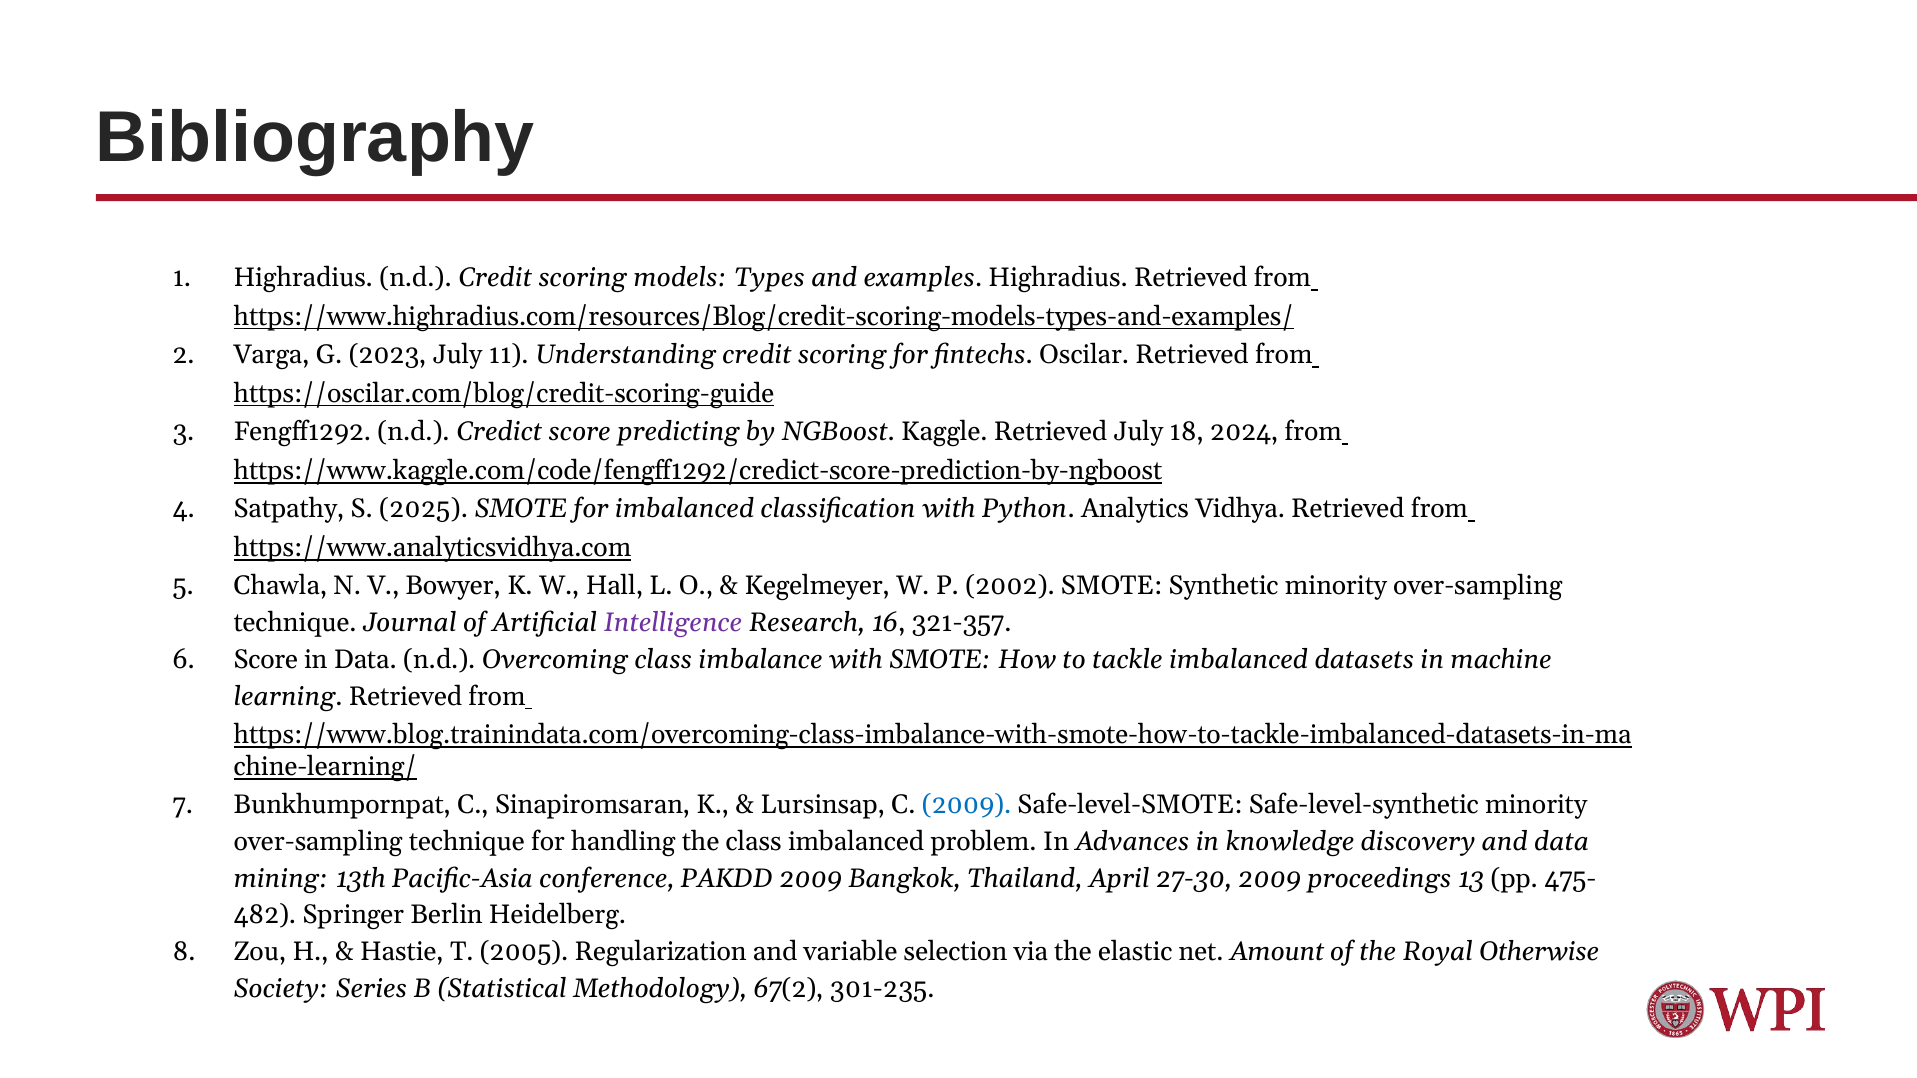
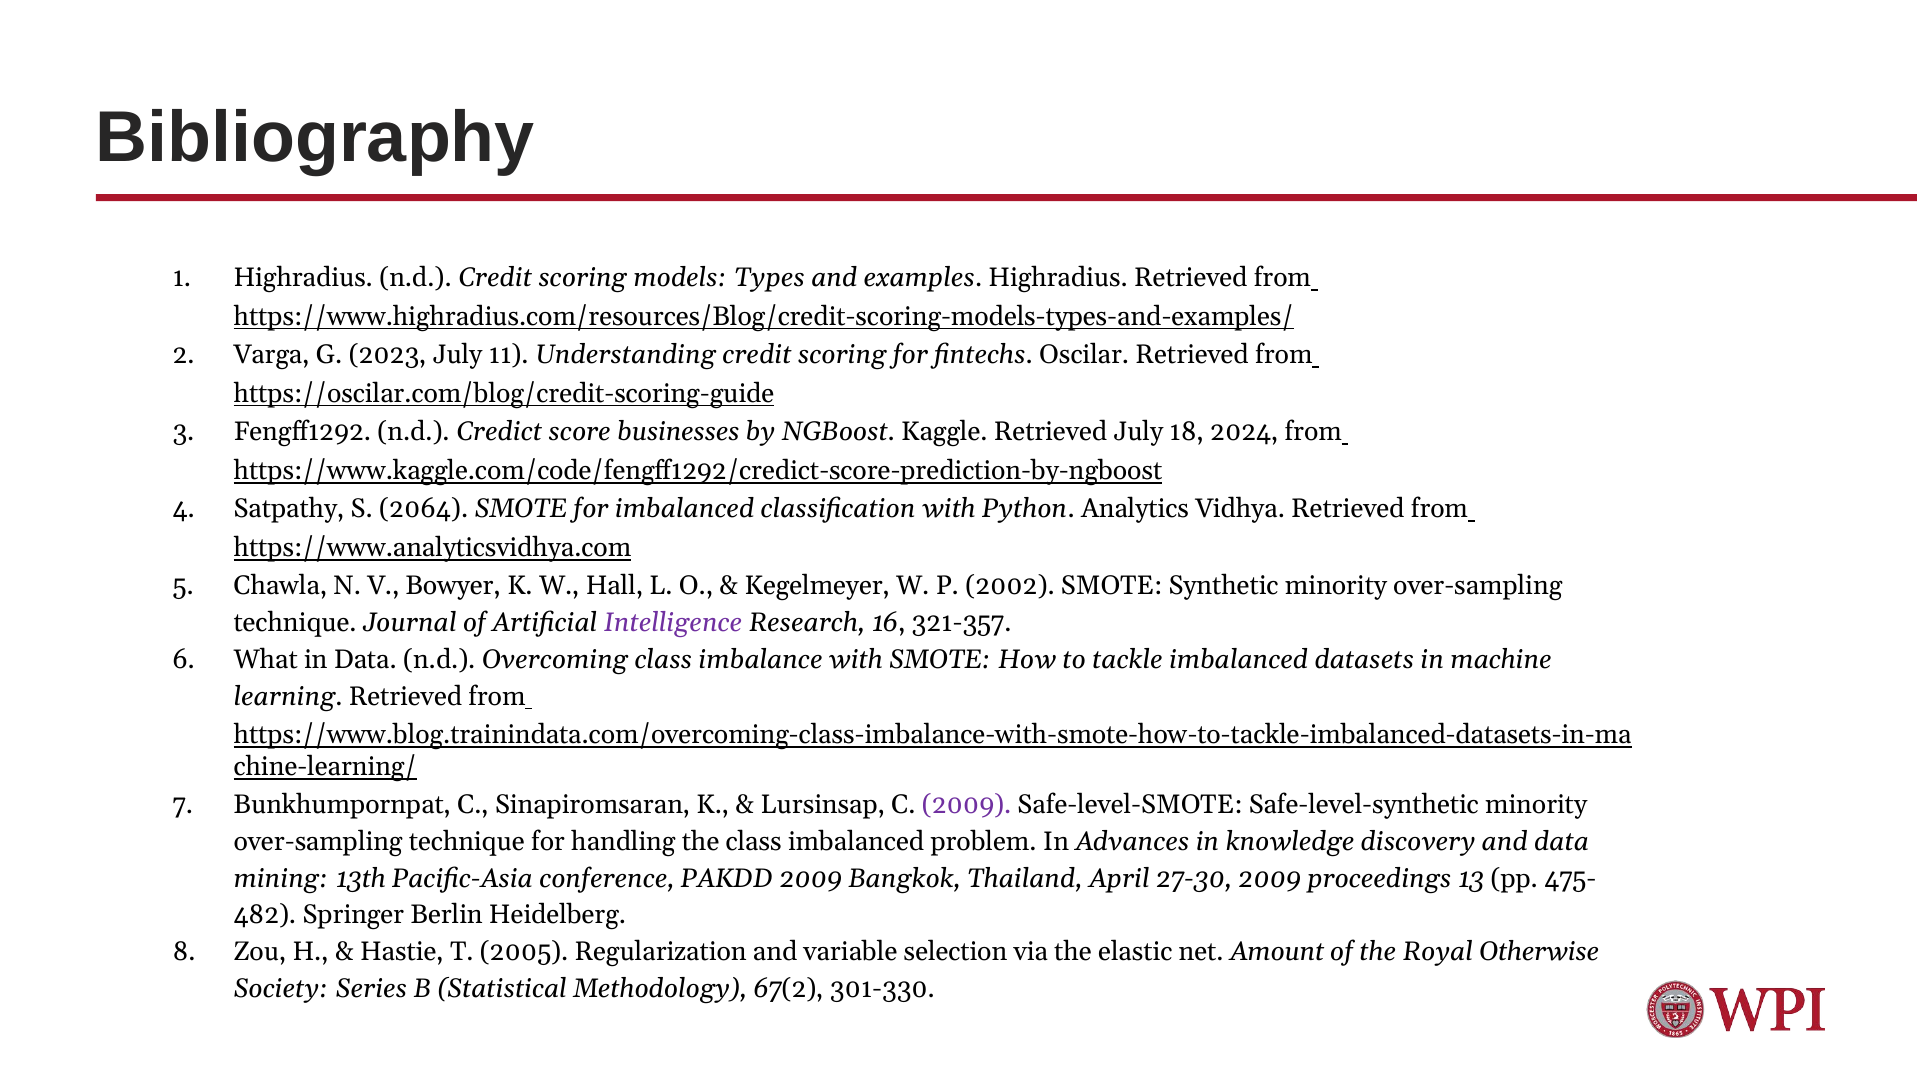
predicting: predicting -> businesses
2025: 2025 -> 2064
Score at (266, 660): Score -> What
2009 at (967, 805) colour: blue -> purple
301-235: 301-235 -> 301-330
